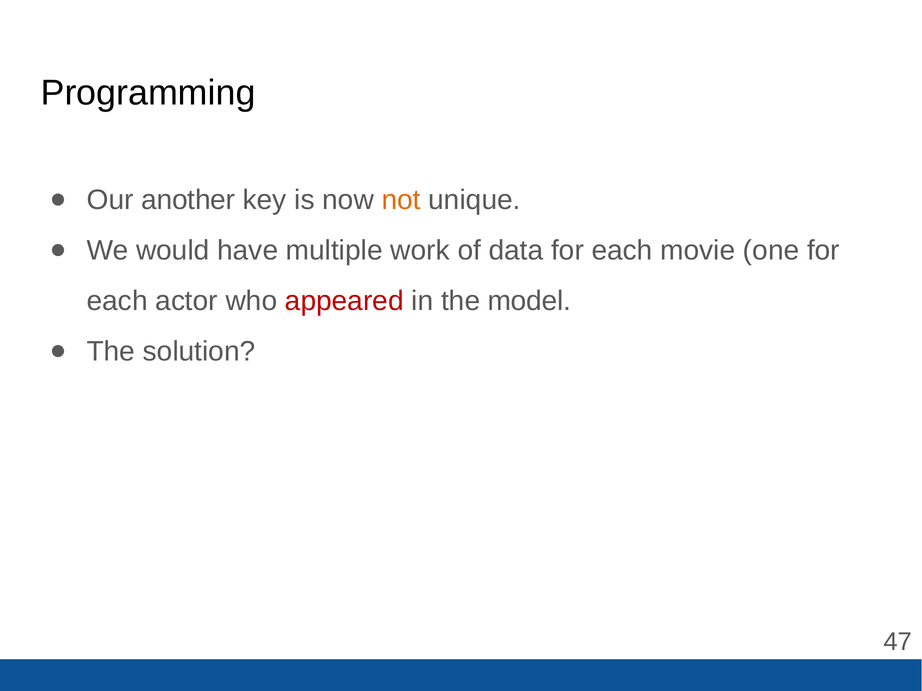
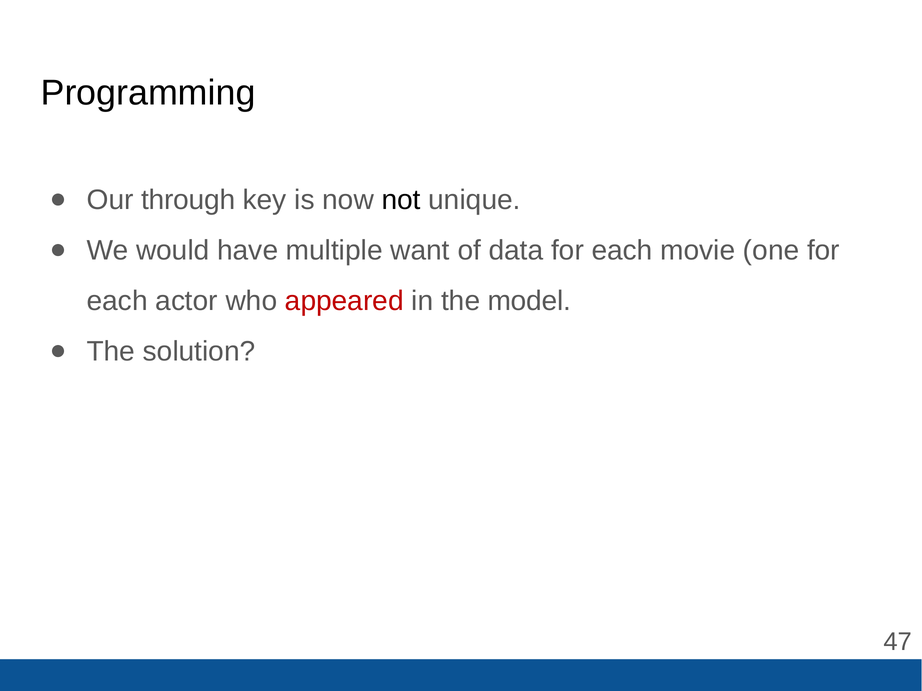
another: another -> through
not colour: orange -> black
work: work -> want
